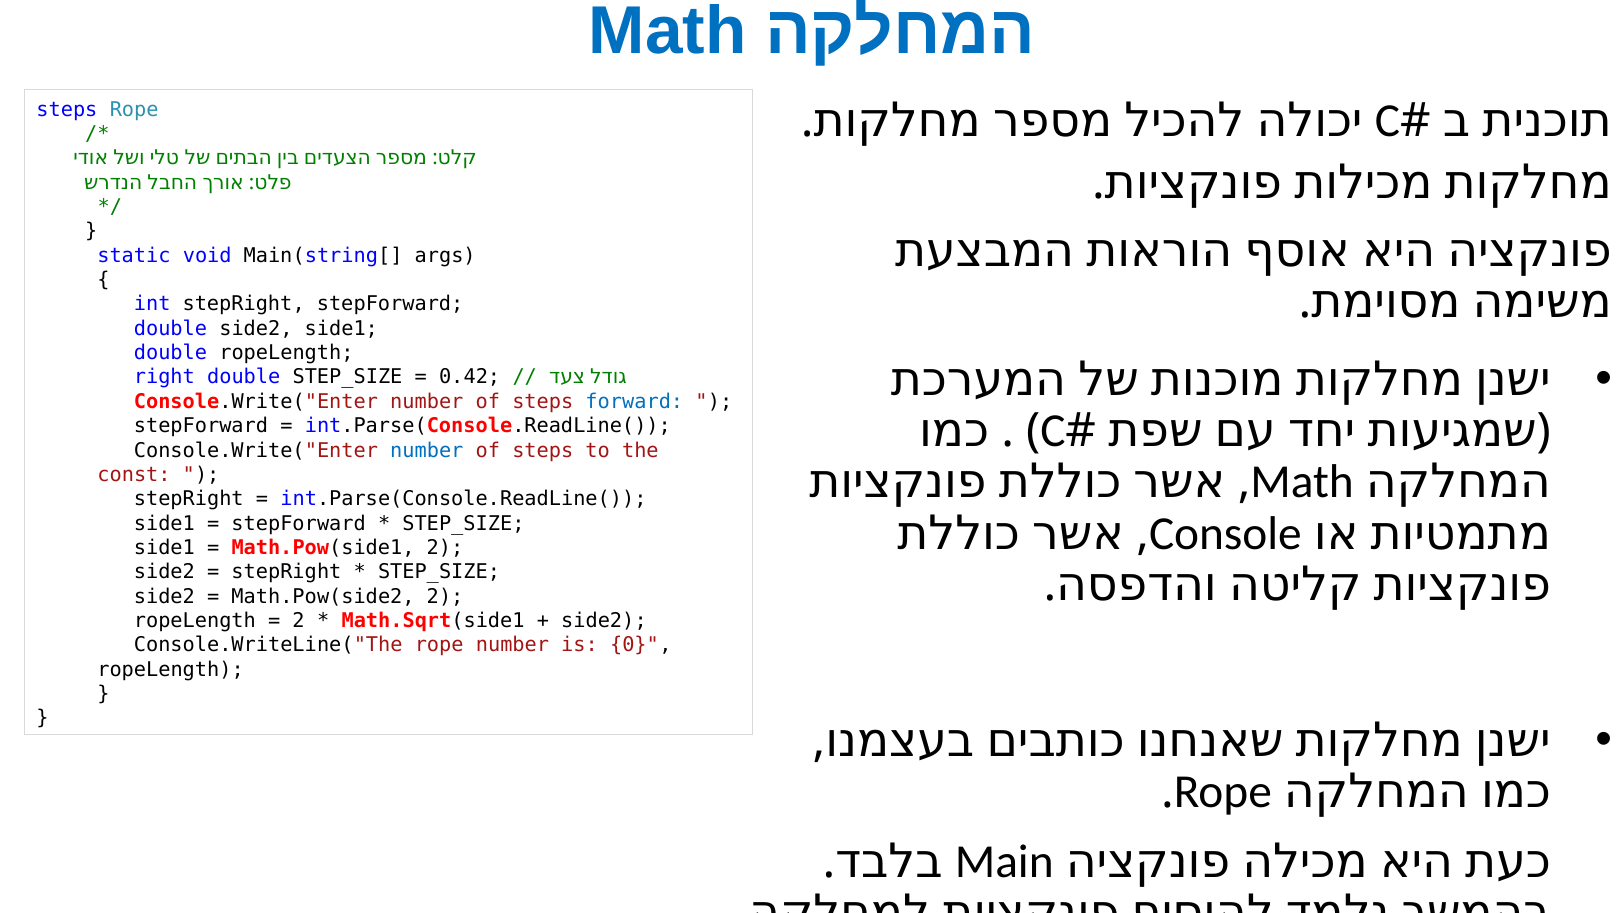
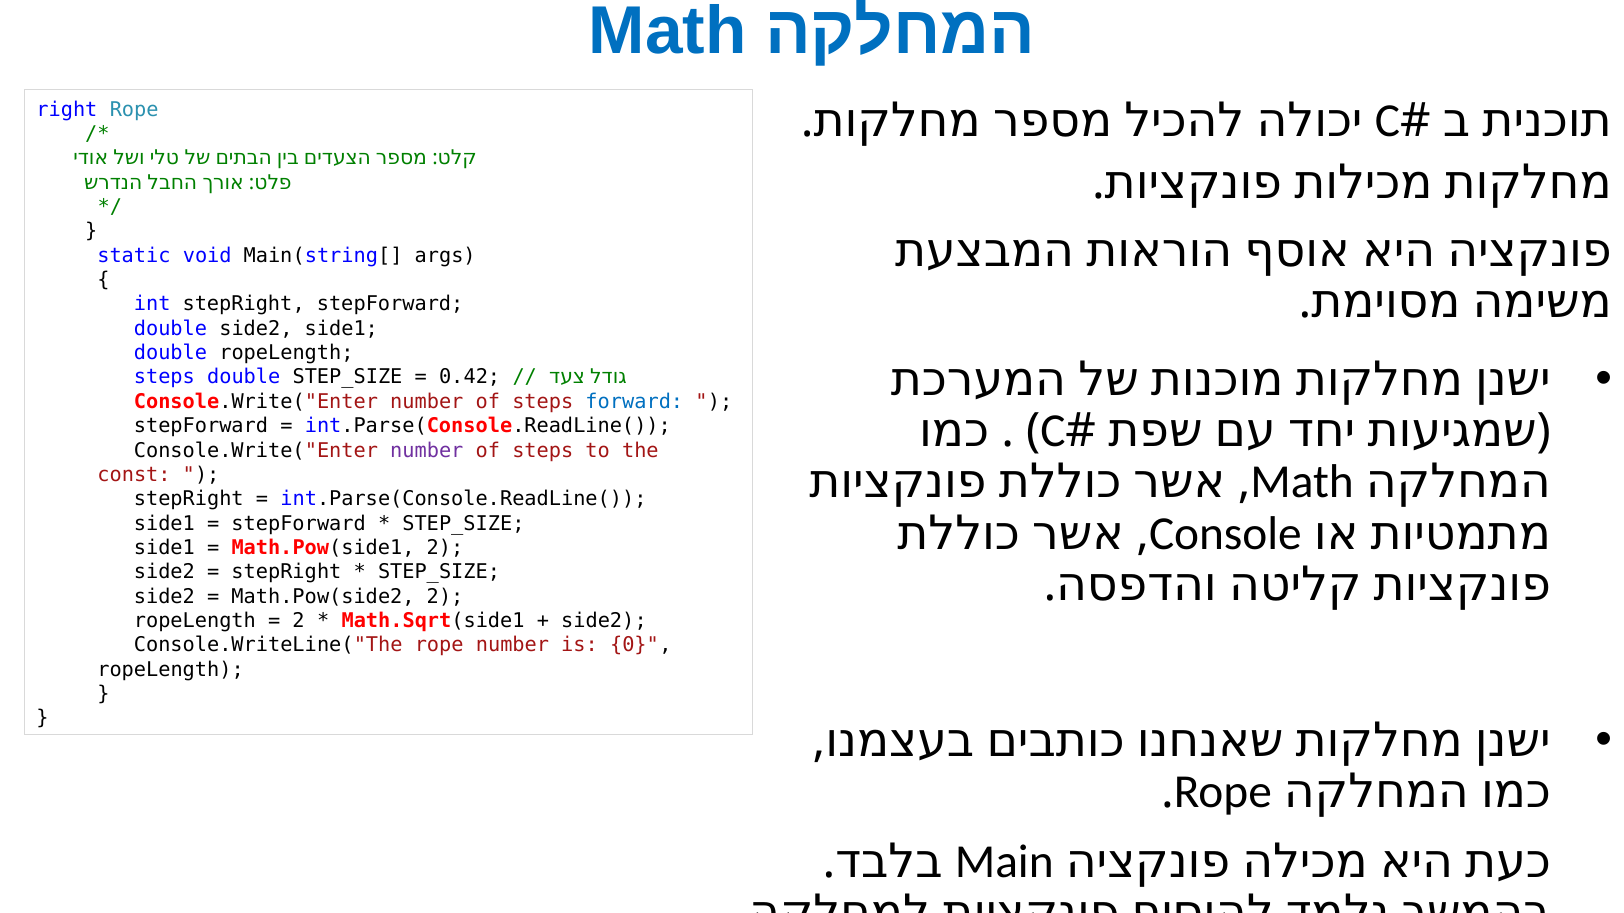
steps at (67, 110): steps -> right
right at (164, 378): right -> steps
number at (427, 451) colour: blue -> purple
